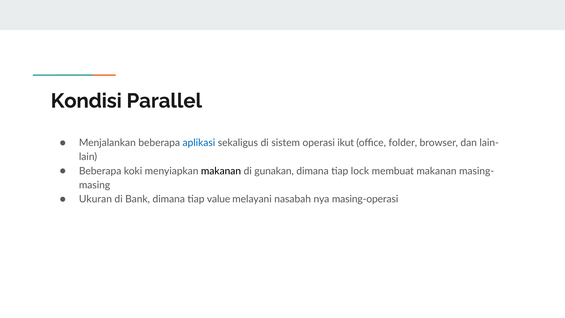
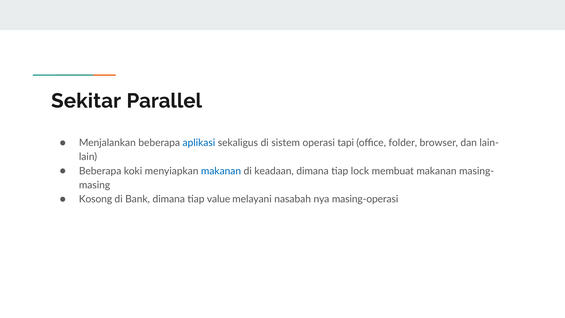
Kondisi: Kondisi -> Sekitar
ikut: ikut -> tapi
makanan at (221, 171) colour: black -> blue
gunakan: gunakan -> keadaan
Ukuran: Ukuran -> Kosong
